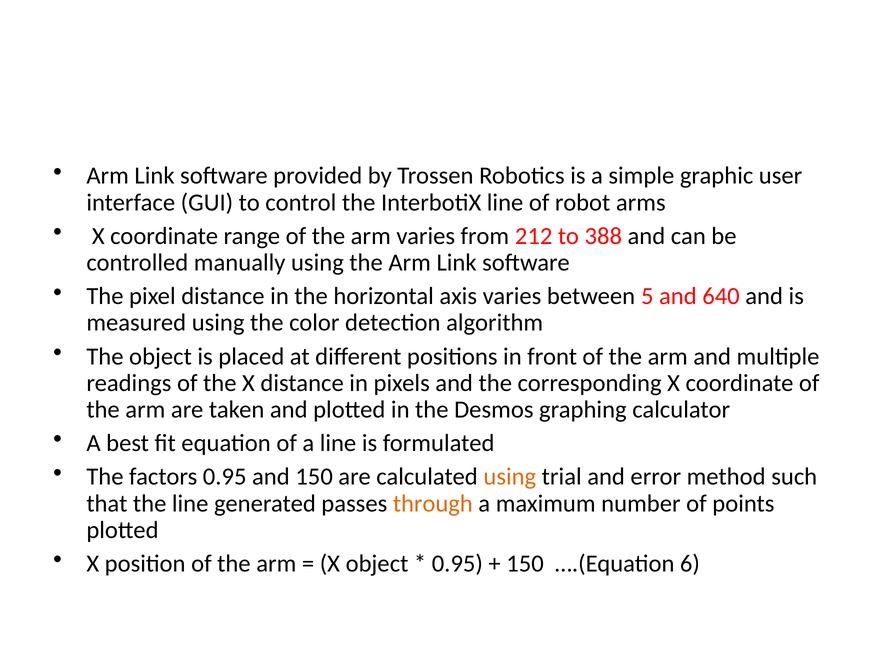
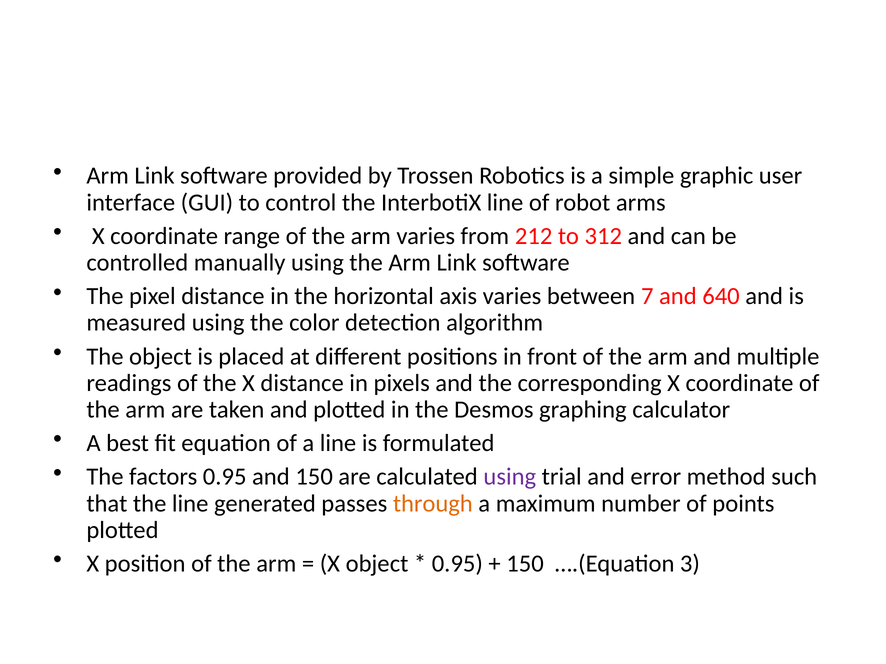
388: 388 -> 312
5: 5 -> 7
using at (510, 477) colour: orange -> purple
6: 6 -> 3
